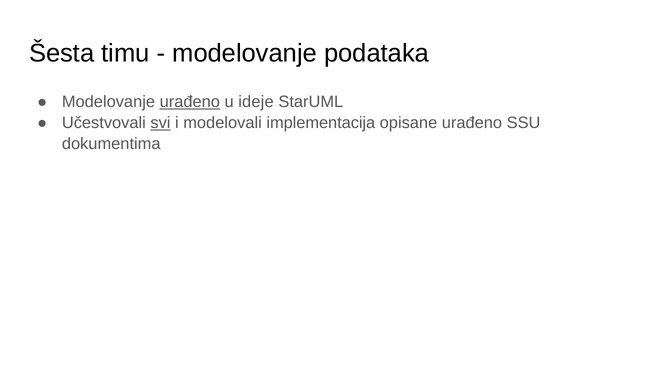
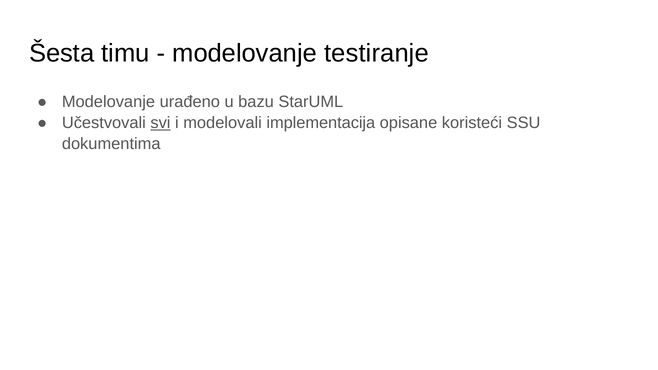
podataka: podataka -> testiranje
urađeno at (190, 102) underline: present -> none
ideje: ideje -> bazu
opisane urađeno: urađeno -> koristeći
